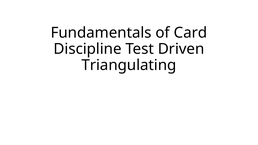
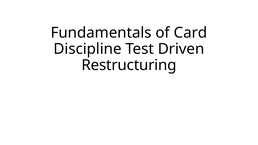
Triangulating: Triangulating -> Restructuring
